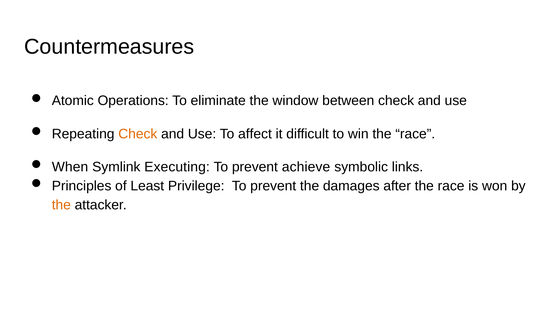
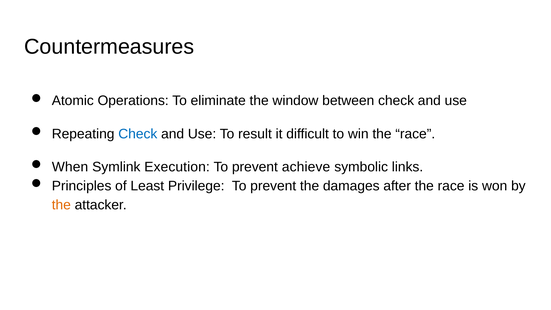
Check at (138, 134) colour: orange -> blue
affect: affect -> result
Executing: Executing -> Execution
